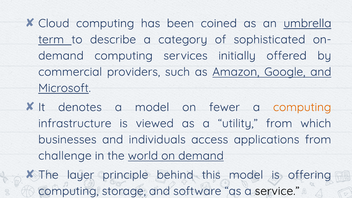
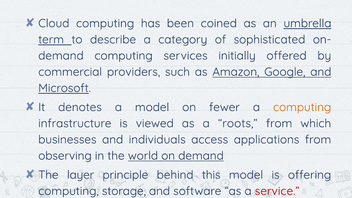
utility: utility -> roots
challenge: challenge -> observing
service colour: black -> red
